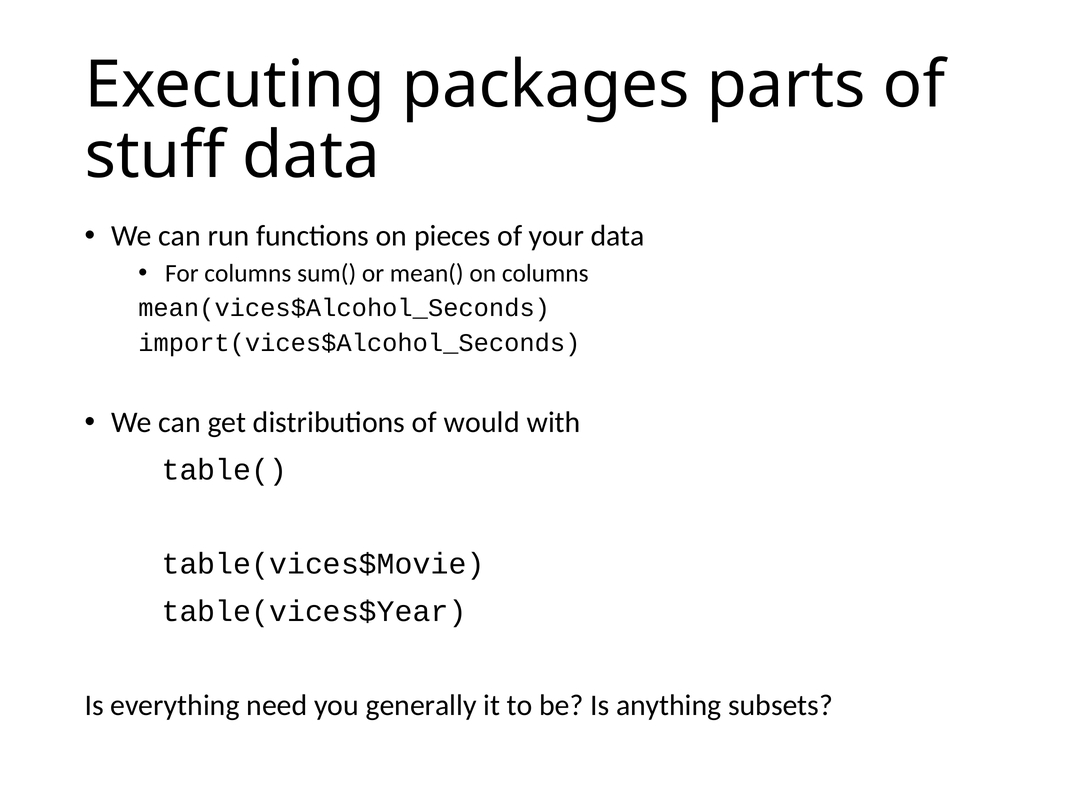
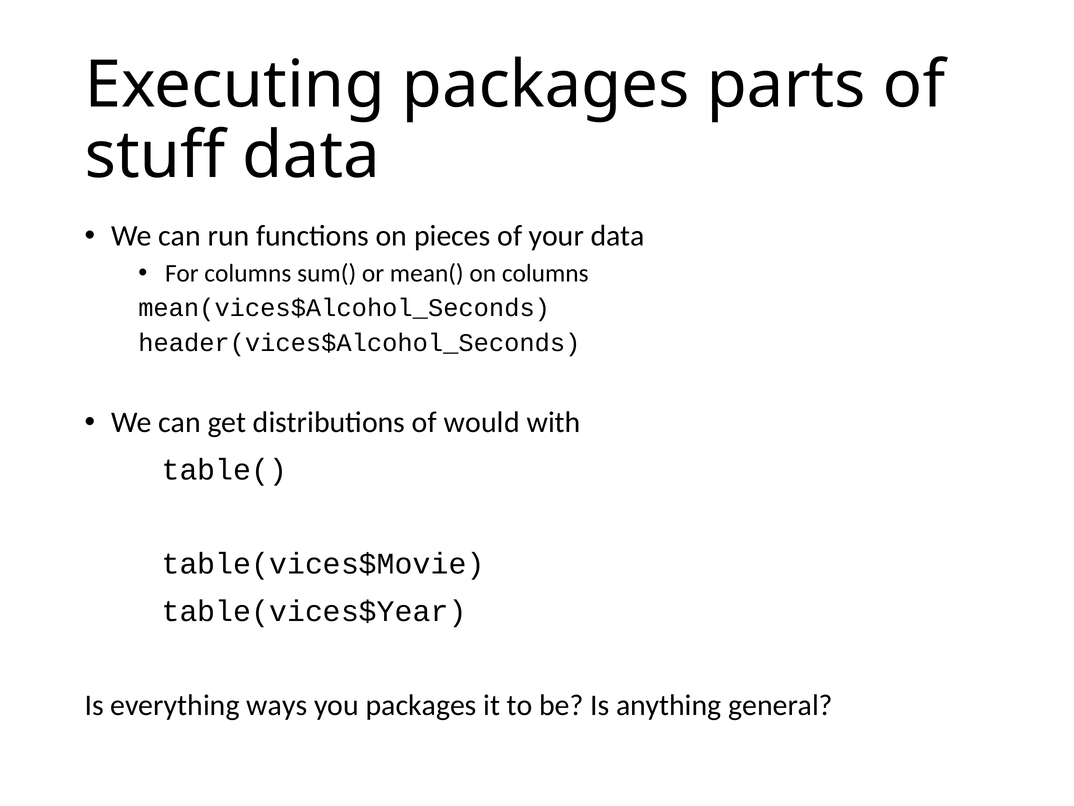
import(vices$Alcohol_Seconds: import(vices$Alcohol_Seconds -> header(vices$Alcohol_Seconds
need: need -> ways
you generally: generally -> packages
subsets: subsets -> general
